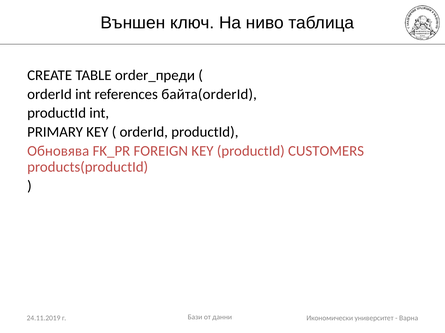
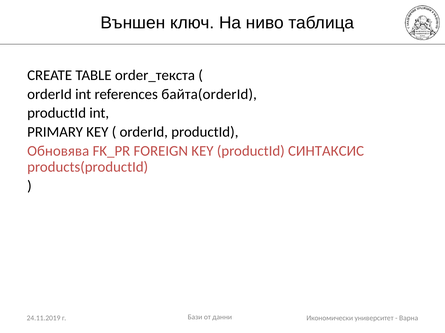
order_преди: order_преди -> order_текста
CUSTOMERS: CUSTOMERS -> СИНТАКСИС
